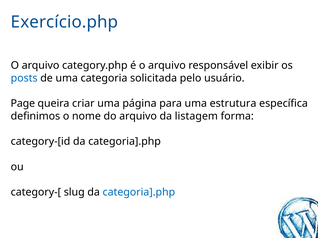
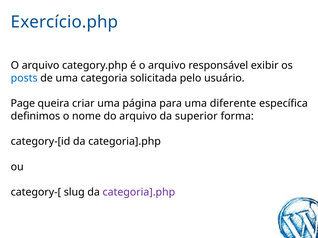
estrutura: estrutura -> diferente
listagem: listagem -> superior
categoria].php at (139, 193) colour: blue -> purple
